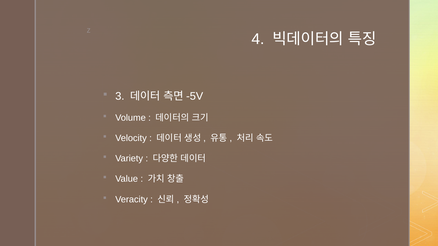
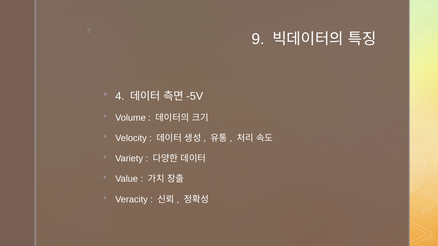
4: 4 -> 9
3: 3 -> 4
